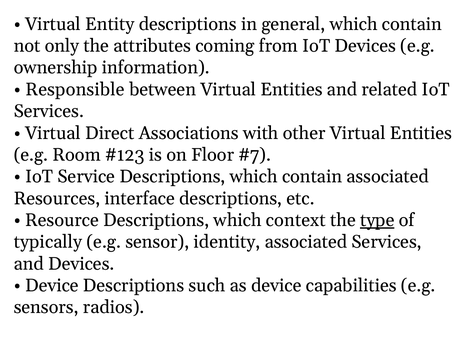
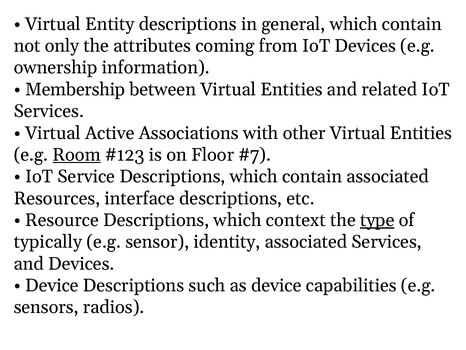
Responsible: Responsible -> Membership
Direct: Direct -> Active
Room underline: none -> present
